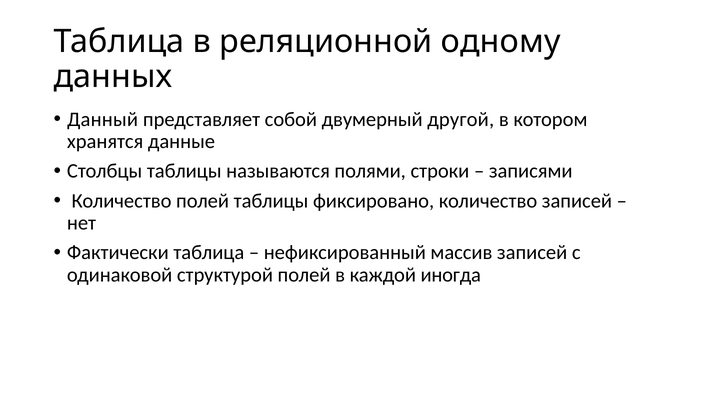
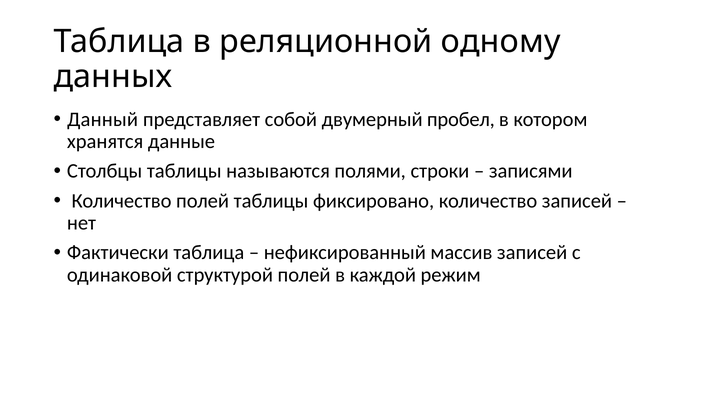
другой: другой -> пробел
иногда: иногда -> режим
